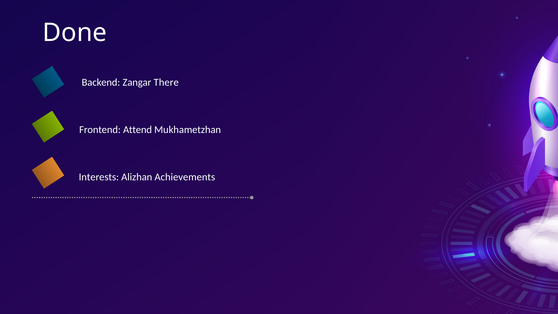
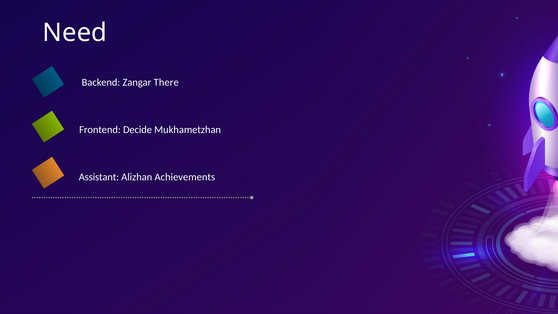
Done: Done -> Need
Attend: Attend -> Decide
Interests: Interests -> Assistant
